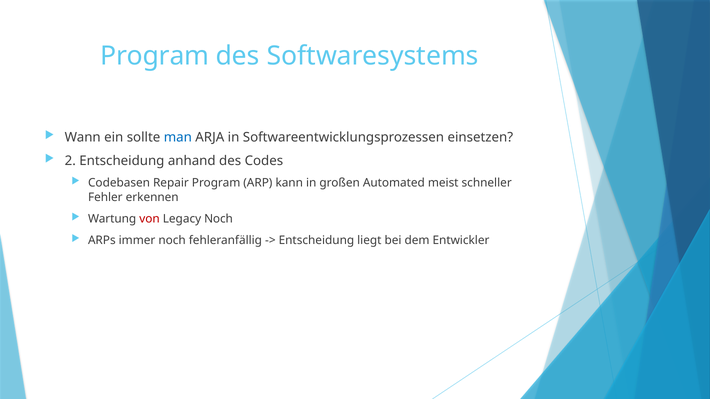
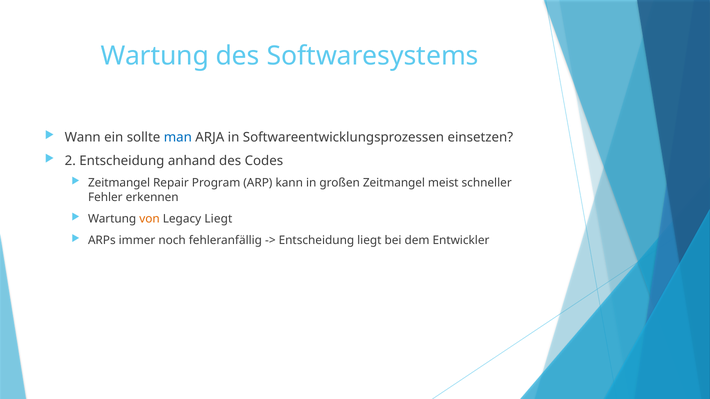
Program at (155, 56): Program -> Wartung
Codebasen at (119, 183): Codebasen -> Zeitmangel
großen Automated: Automated -> Zeitmangel
von colour: red -> orange
Legacy Noch: Noch -> Liegt
